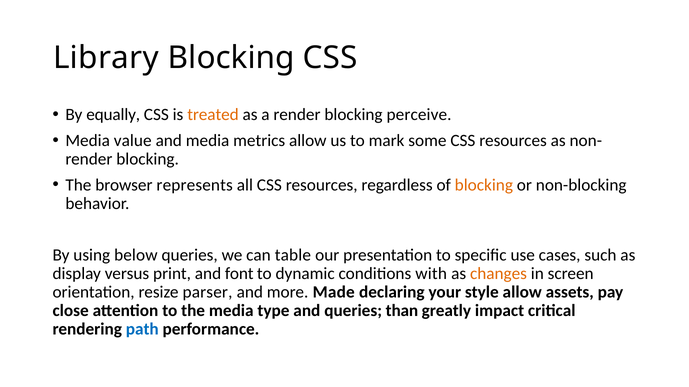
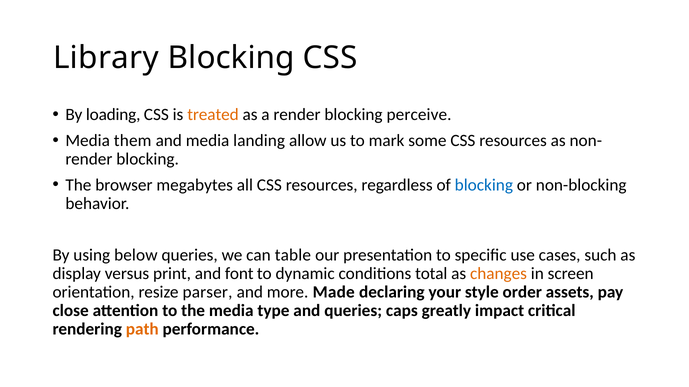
equally: equally -> loading
value: value -> them
metrics: metrics -> landing
represents: represents -> megabytes
blocking at (484, 185) colour: orange -> blue
with: with -> total
style allow: allow -> order
than: than -> caps
path colour: blue -> orange
